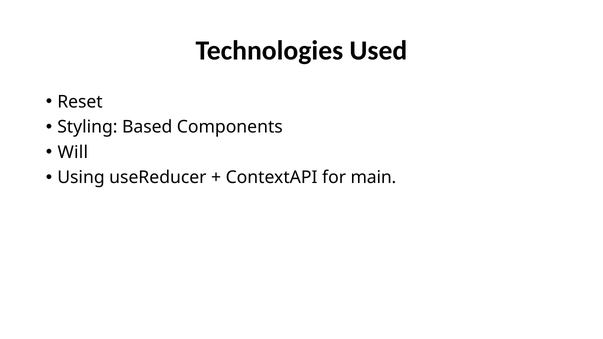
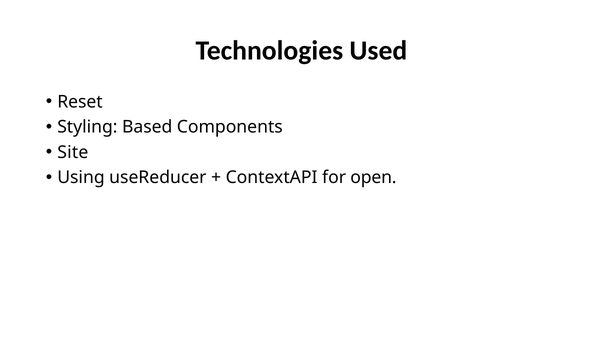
Will: Will -> Site
main: main -> open
